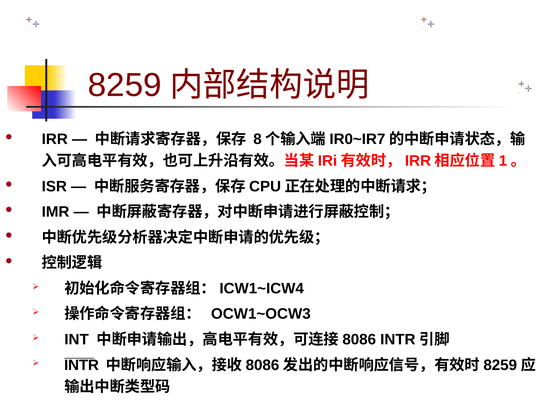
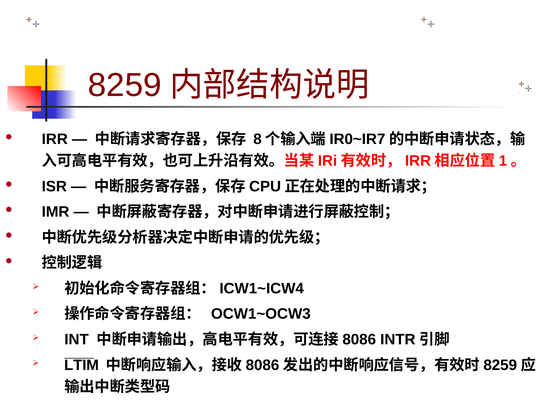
INTR: INTR -> LTIM
